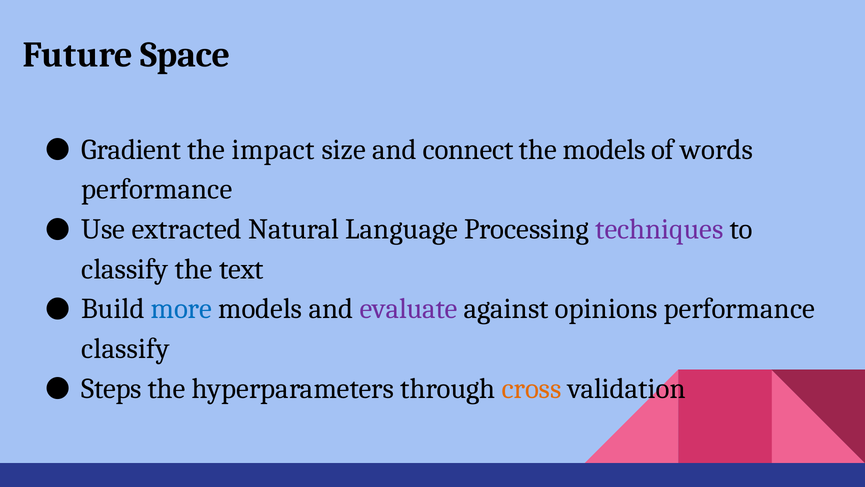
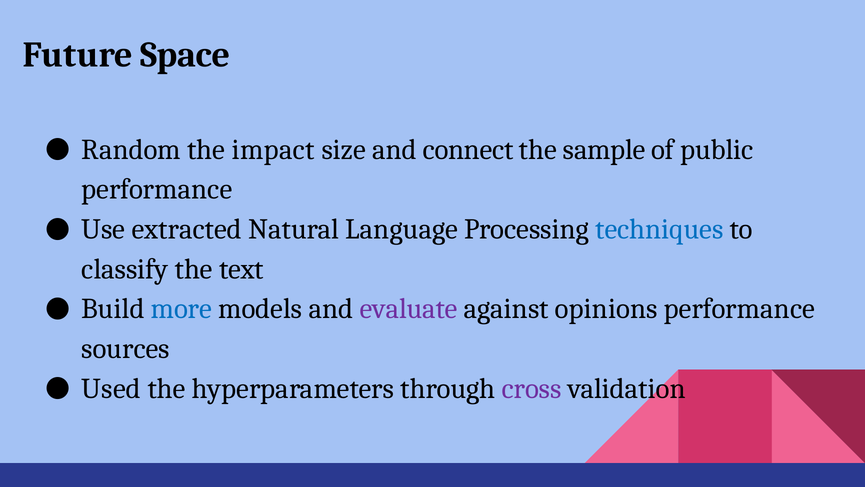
Gradient: Gradient -> Random
the models: models -> sample
words: words -> public
techniques colour: purple -> blue
classify at (125, 348): classify -> sources
Steps: Steps -> Used
cross colour: orange -> purple
